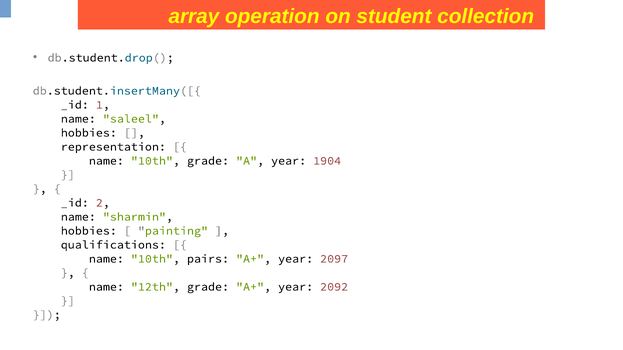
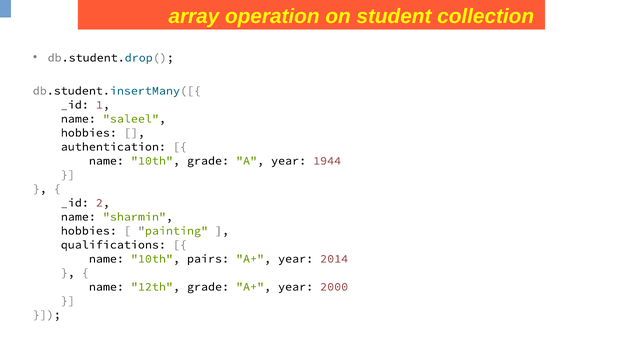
representation: representation -> authentication
1904: 1904 -> 1944
2097: 2097 -> 2014
2092: 2092 -> 2000
